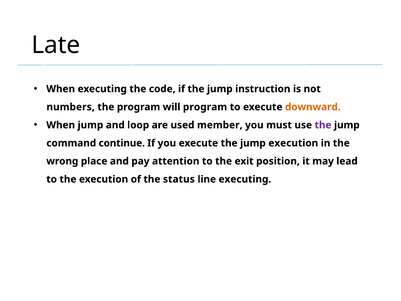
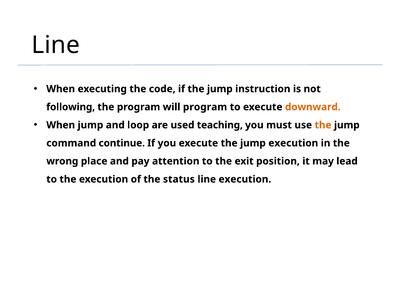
Late at (56, 45): Late -> Line
numbers: numbers -> following
member: member -> teaching
the at (323, 125) colour: purple -> orange
line executing: executing -> execution
